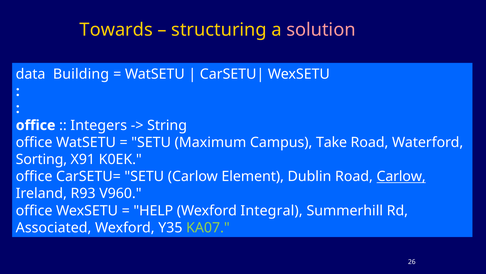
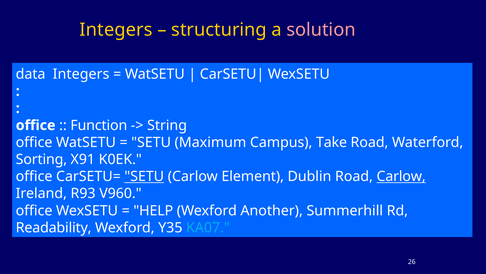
Towards at (116, 30): Towards -> Integers
data Building: Building -> Integers
Integers: Integers -> Function
SETU at (144, 176) underline: none -> present
Integral: Integral -> Another
Associated: Associated -> Readability
KA07 colour: light green -> light blue
